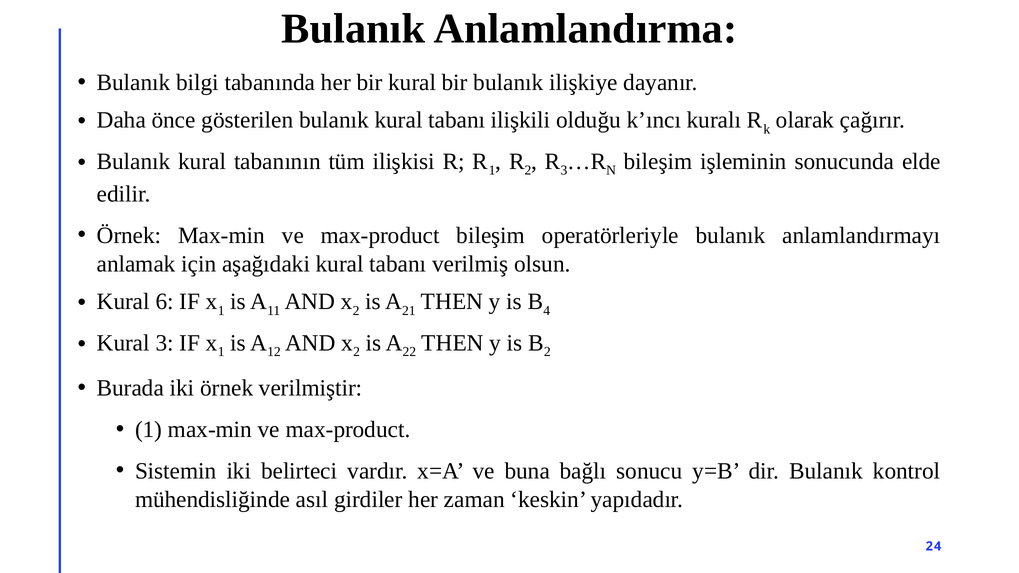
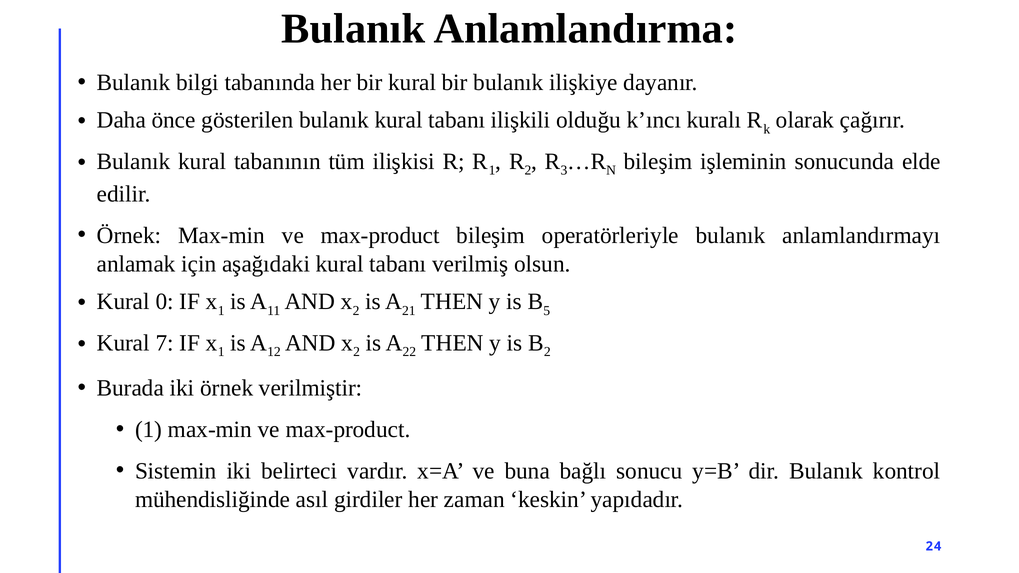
6: 6 -> 0
4: 4 -> 5
Kural 3: 3 -> 7
